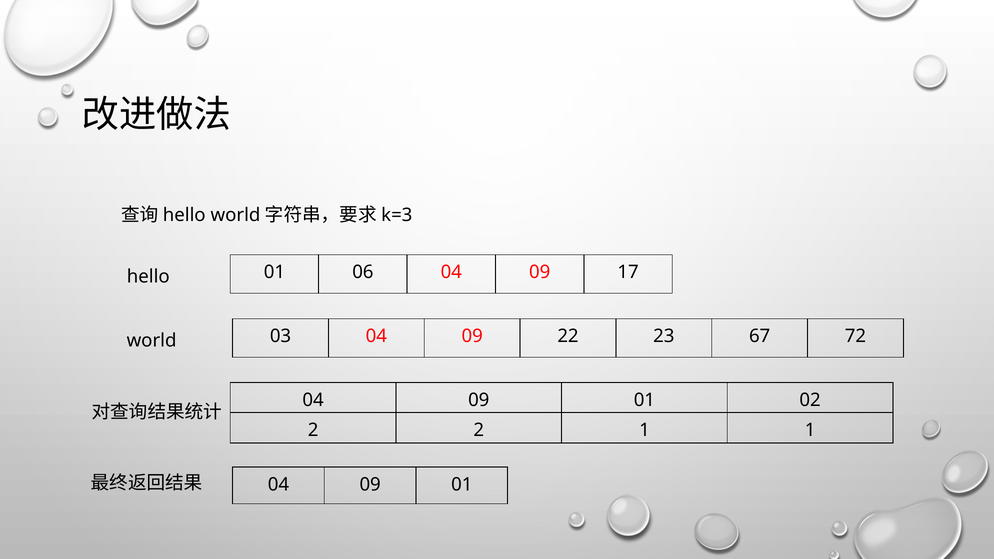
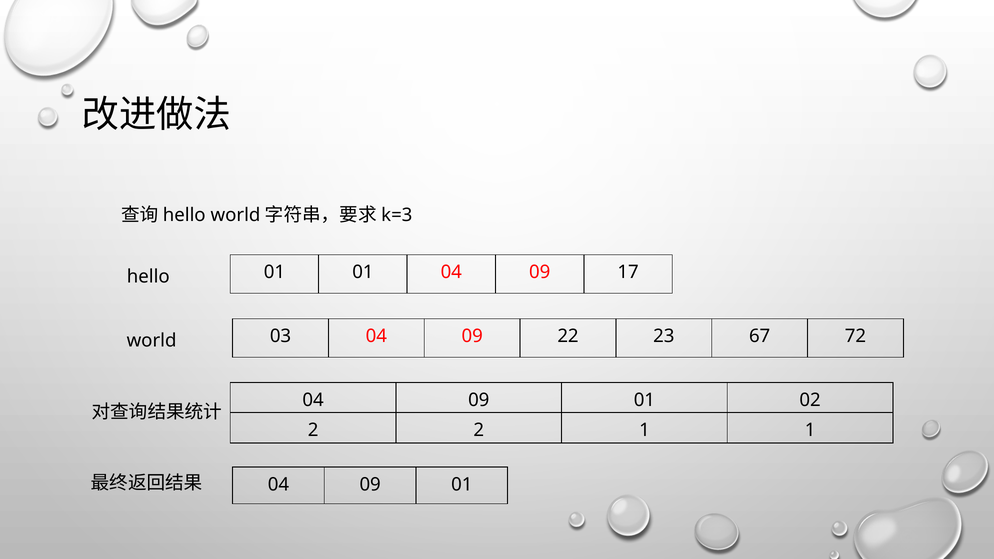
01 06: 06 -> 01
